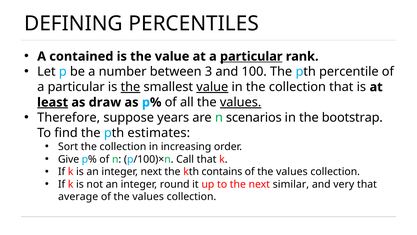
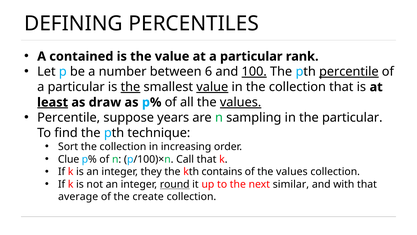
particular at (251, 56) underline: present -> none
3: 3 -> 6
100 underline: none -> present
percentile at (349, 72) underline: none -> present
Therefore at (69, 117): Therefore -> Percentile
scenarios: scenarios -> sampling
the bootstrap: bootstrap -> particular
estimates: estimates -> technique
Give: Give -> Clue
integer next: next -> they
round underline: none -> present
very: very -> with
values at (148, 197): values -> create
